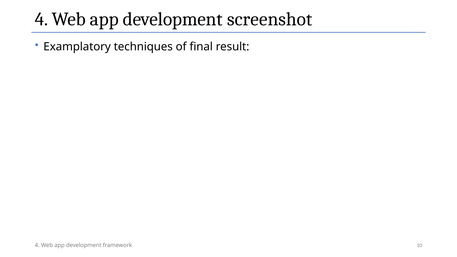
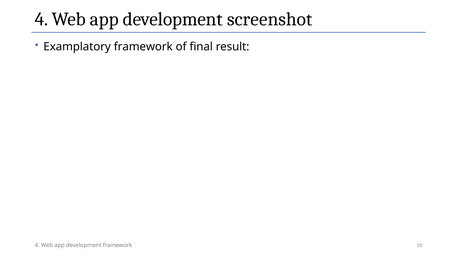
Examplatory techniques: techniques -> framework
